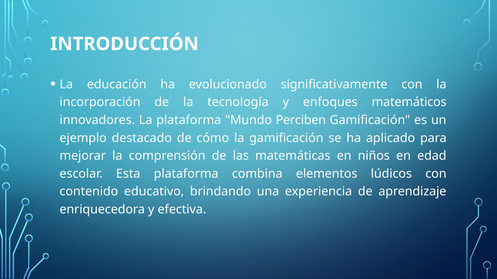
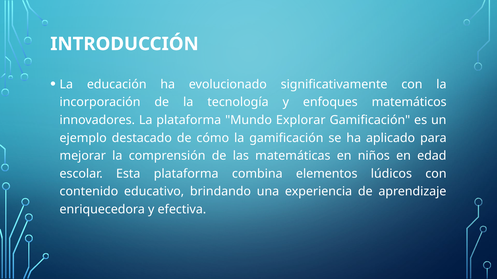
Perciben: Perciben -> Explorar
